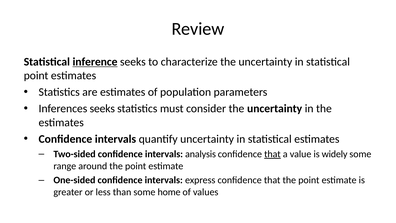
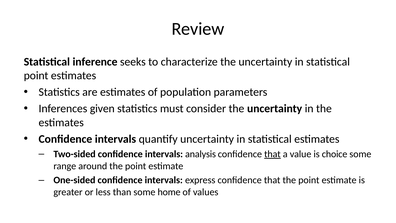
inference underline: present -> none
Inferences seeks: seeks -> given
widely: widely -> choice
